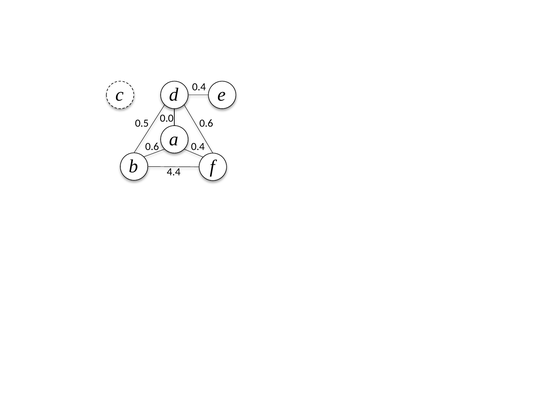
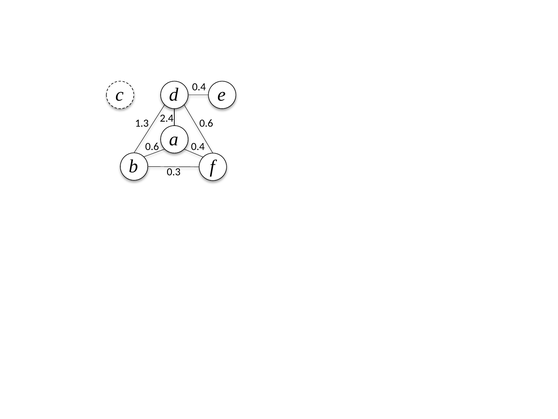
0.0: 0.0 -> 2.4
0.5: 0.5 -> 1.3
4.4: 4.4 -> 0.3
